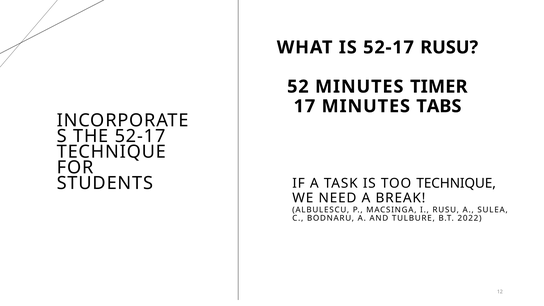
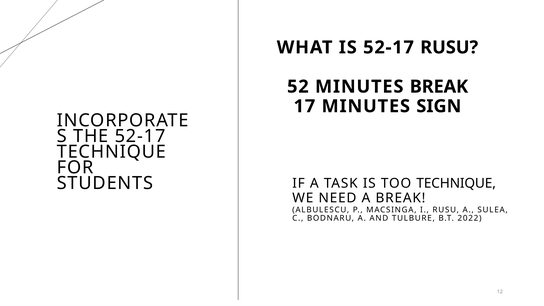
MINUTES TIMER: TIMER -> BREAK
TABS: TABS -> SIGN
